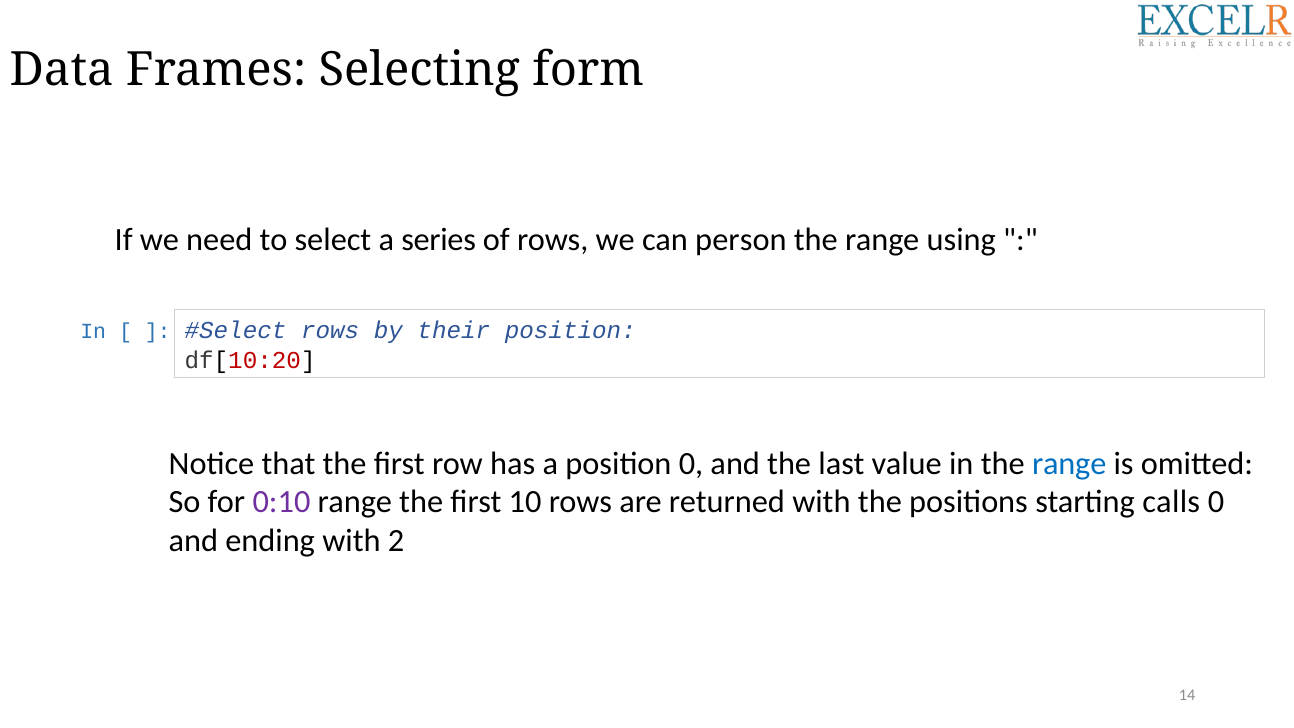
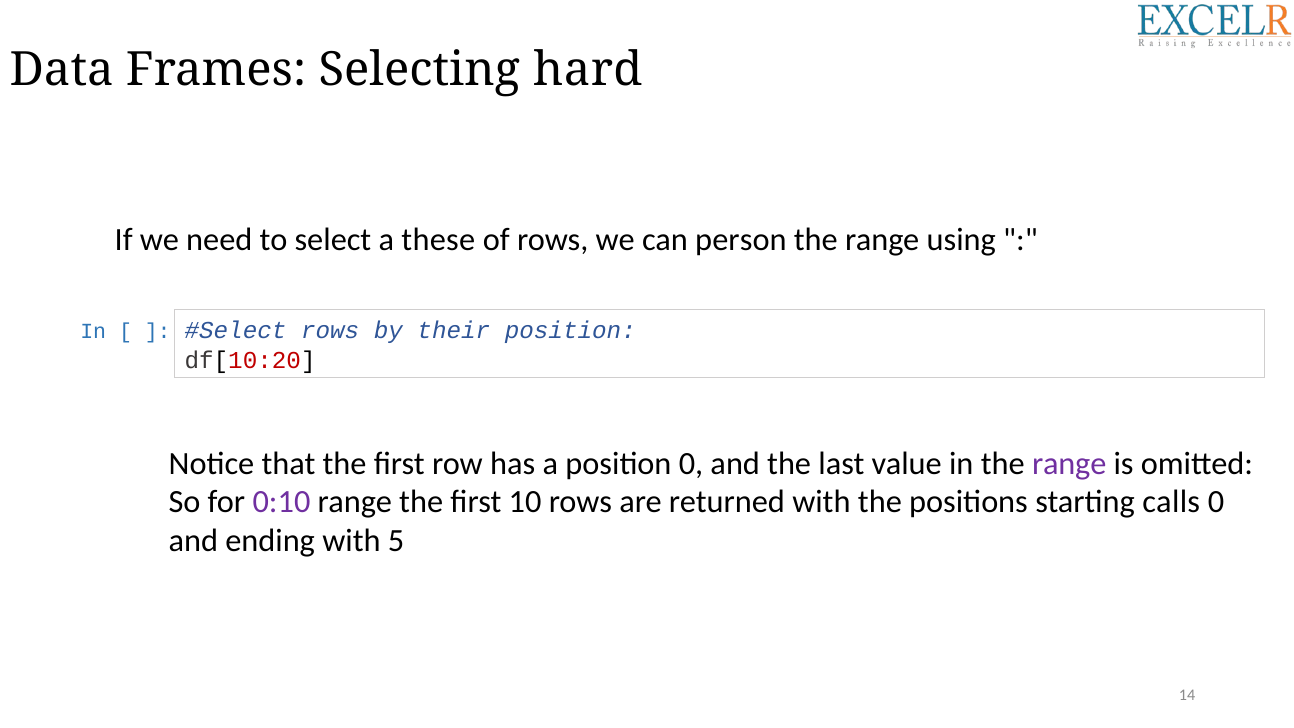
form: form -> hard
series: series -> these
range at (1069, 463) colour: blue -> purple
2: 2 -> 5
